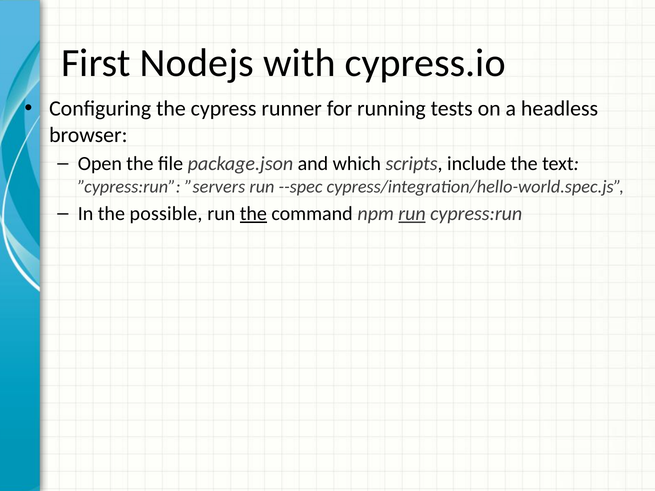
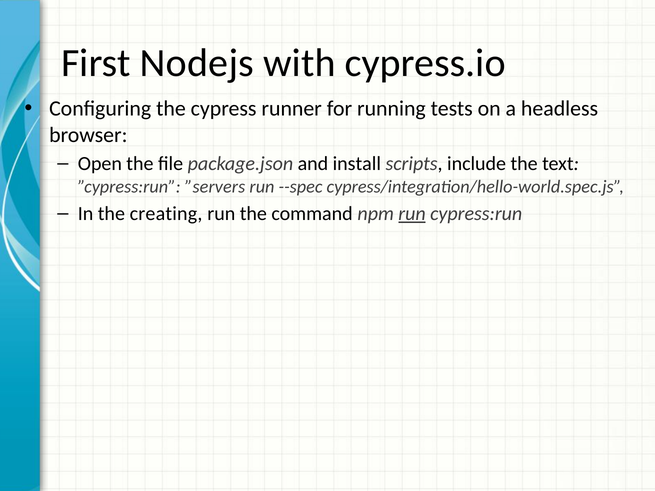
which: which -> install
possible: possible -> creating
the at (253, 214) underline: present -> none
